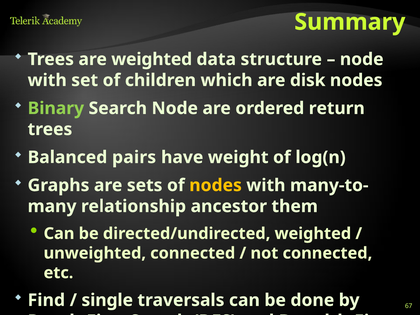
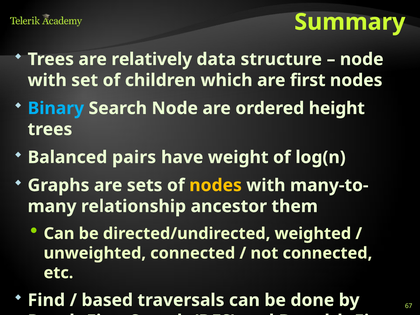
are weighted: weighted -> relatively
disk: disk -> first
Binary colour: light green -> light blue
return: return -> height
single: single -> based
